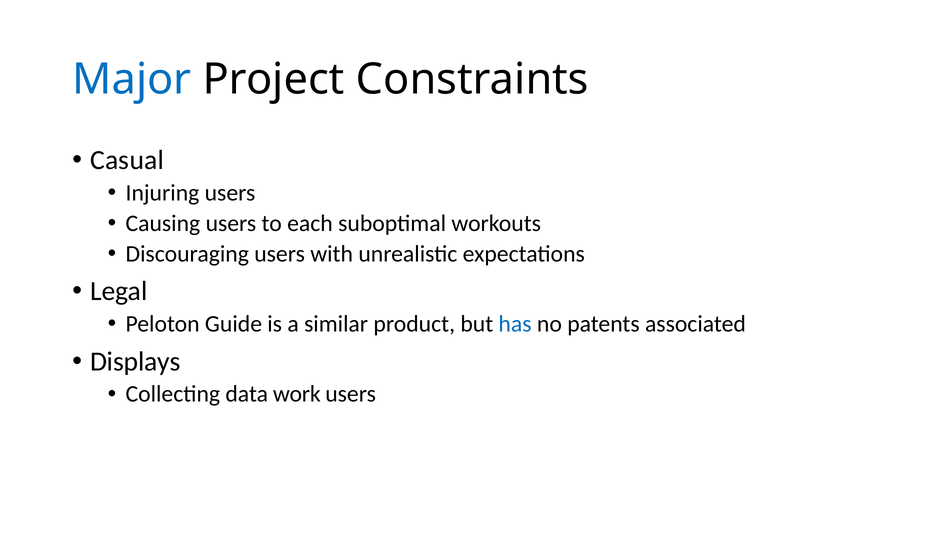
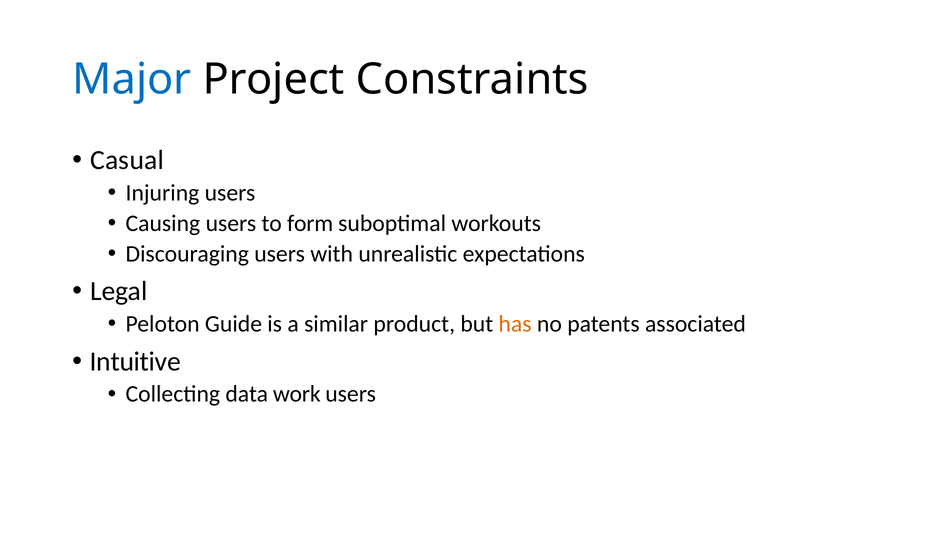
each: each -> form
has colour: blue -> orange
Displays: Displays -> Intuitive
